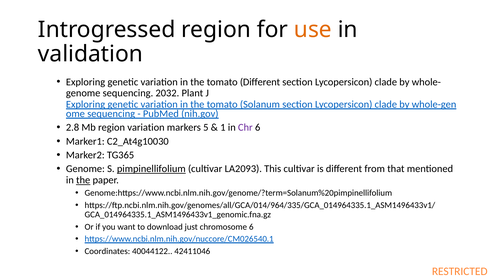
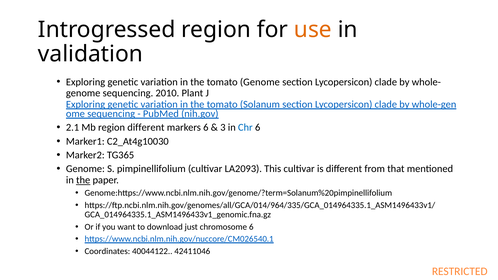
tomato Different: Different -> Genome
2032: 2032 -> 2010
2.8: 2.8 -> 2.1
region variation: variation -> different
markers 5: 5 -> 6
1: 1 -> 3
Chr colour: purple -> blue
pimpinellifolium underline: present -> none
